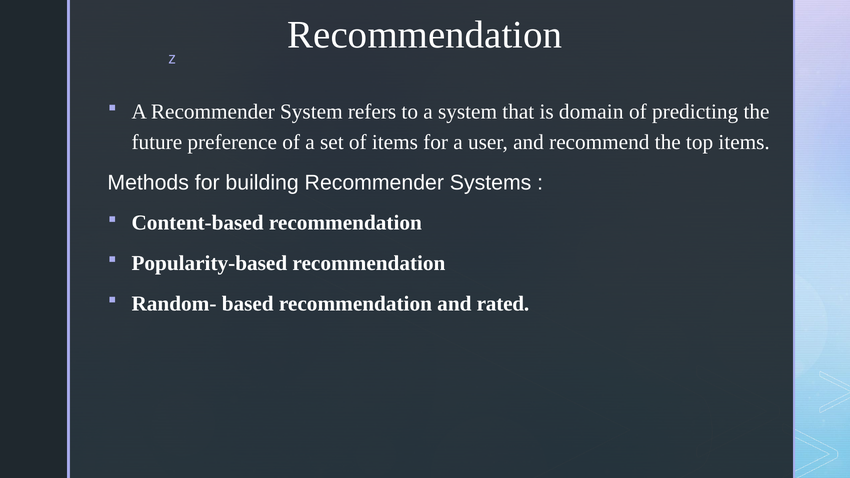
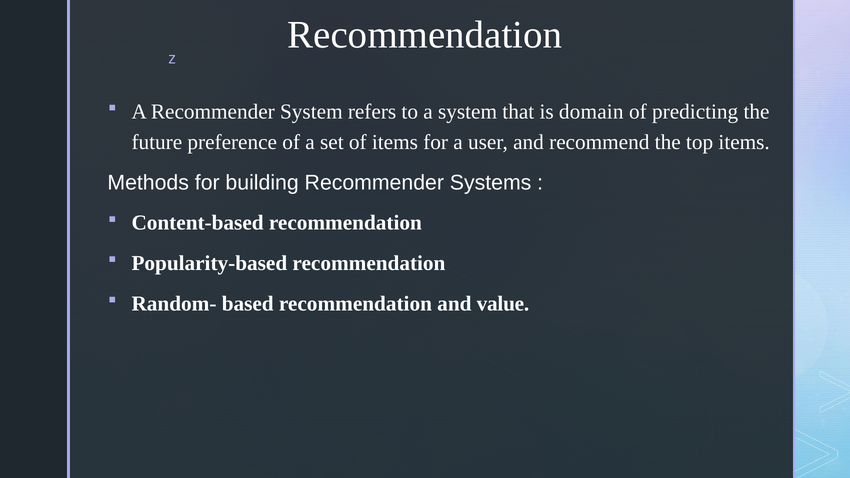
rated: rated -> value
